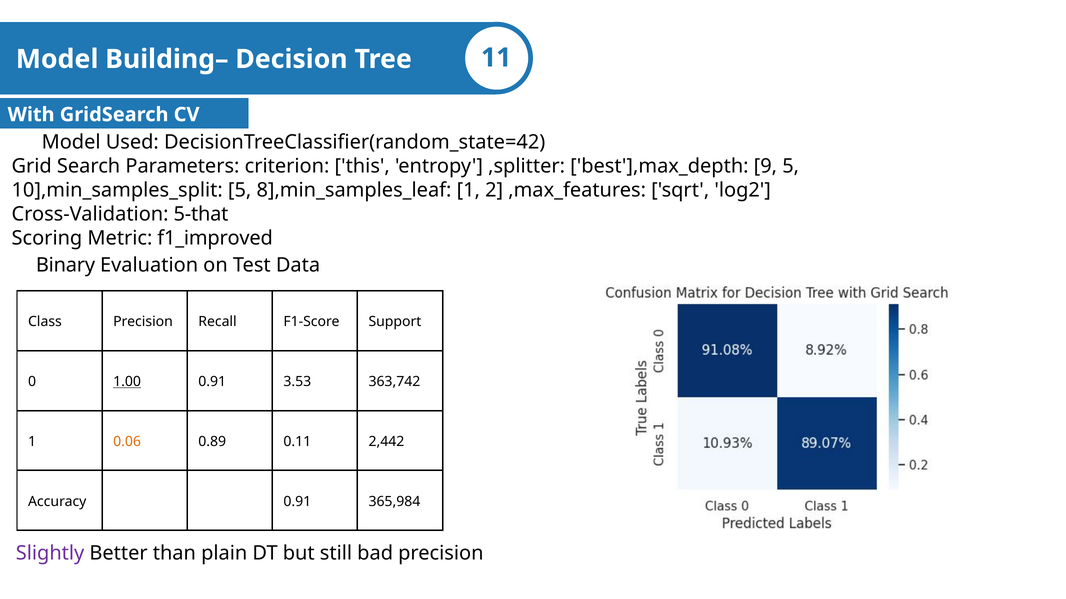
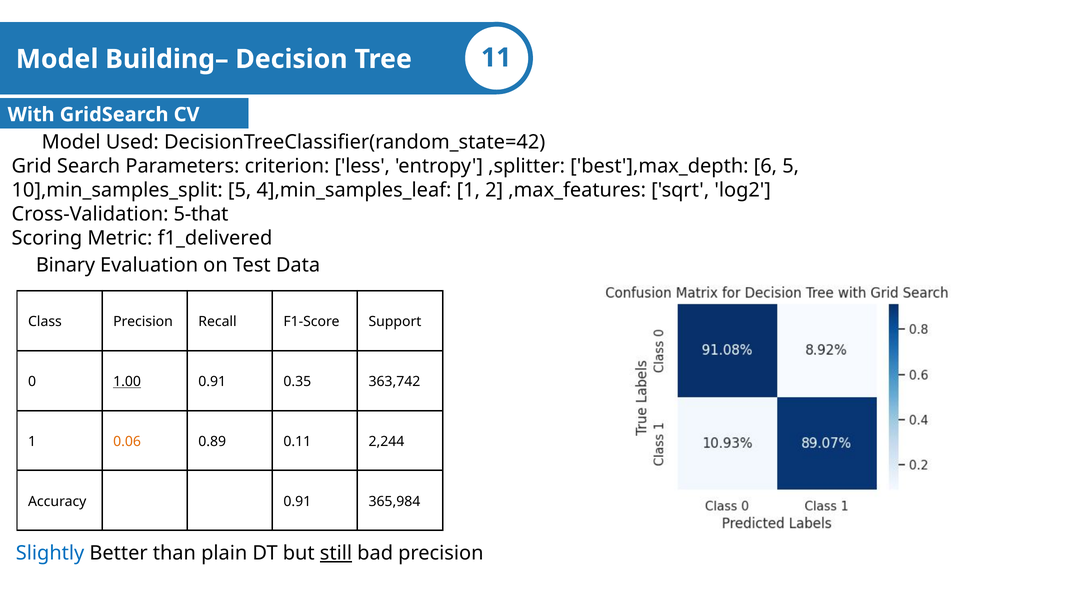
this: this -> less
9: 9 -> 6
8],min_samples_leaf: 8],min_samples_leaf -> 4],min_samples_leaf
f1_improved: f1_improved -> f1_delivered
3.53: 3.53 -> 0.35
2,442: 2,442 -> 2,244
Slightly colour: purple -> blue
still underline: none -> present
